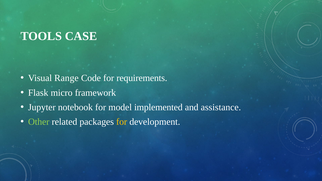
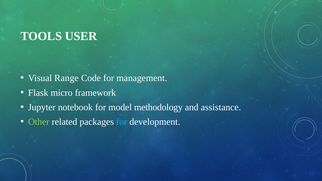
CASE: CASE -> USER
requirements: requirements -> management
implemented: implemented -> methodology
for at (122, 122) colour: yellow -> light blue
